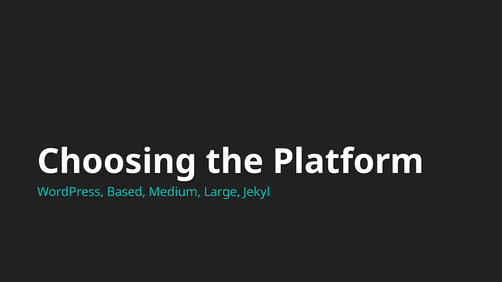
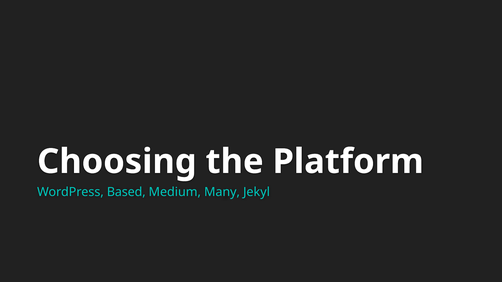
Large: Large -> Many
